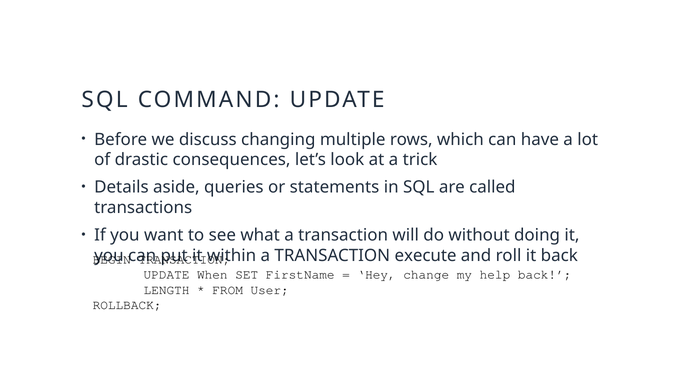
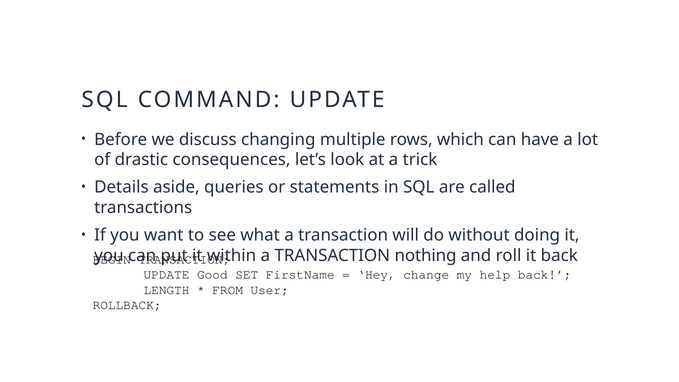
execute: execute -> nothing
When: When -> Good
